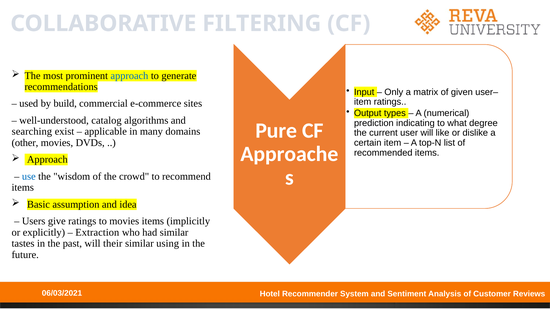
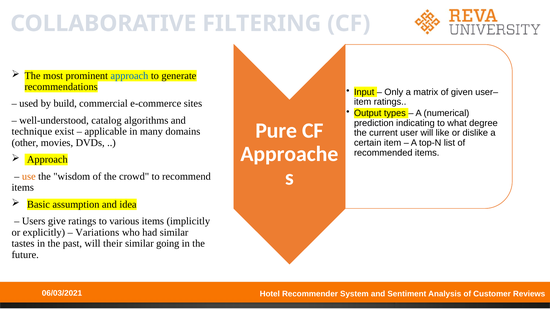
searching: searching -> technique
use colour: blue -> orange
to movies: movies -> various
Extraction: Extraction -> Variations
using: using -> going
